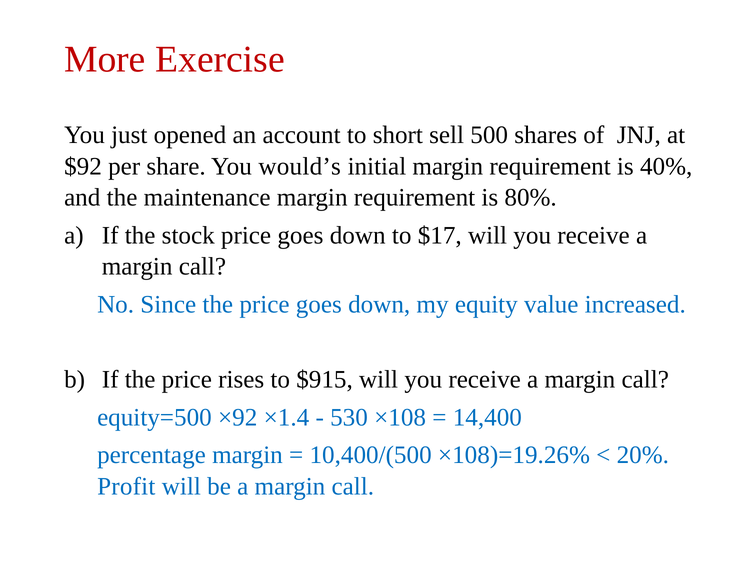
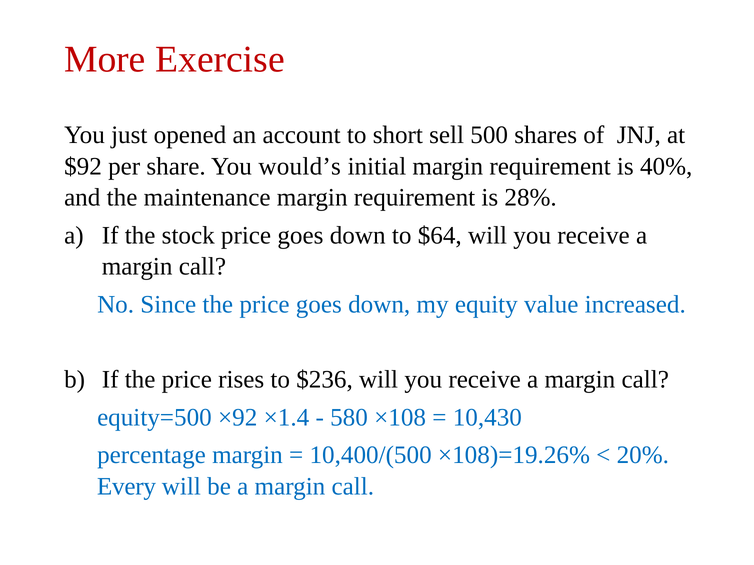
80%: 80% -> 28%
$17: $17 -> $64
$915: $915 -> $236
530: 530 -> 580
14,400: 14,400 -> 10,430
Profit: Profit -> Every
